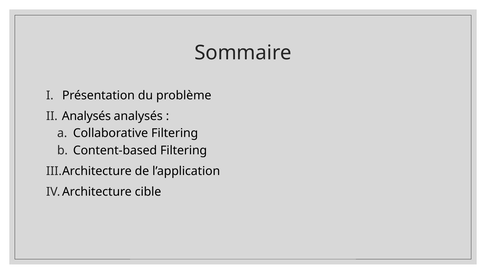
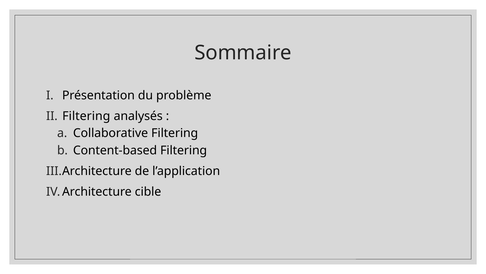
Analysés at (86, 116): Analysés -> Filtering
